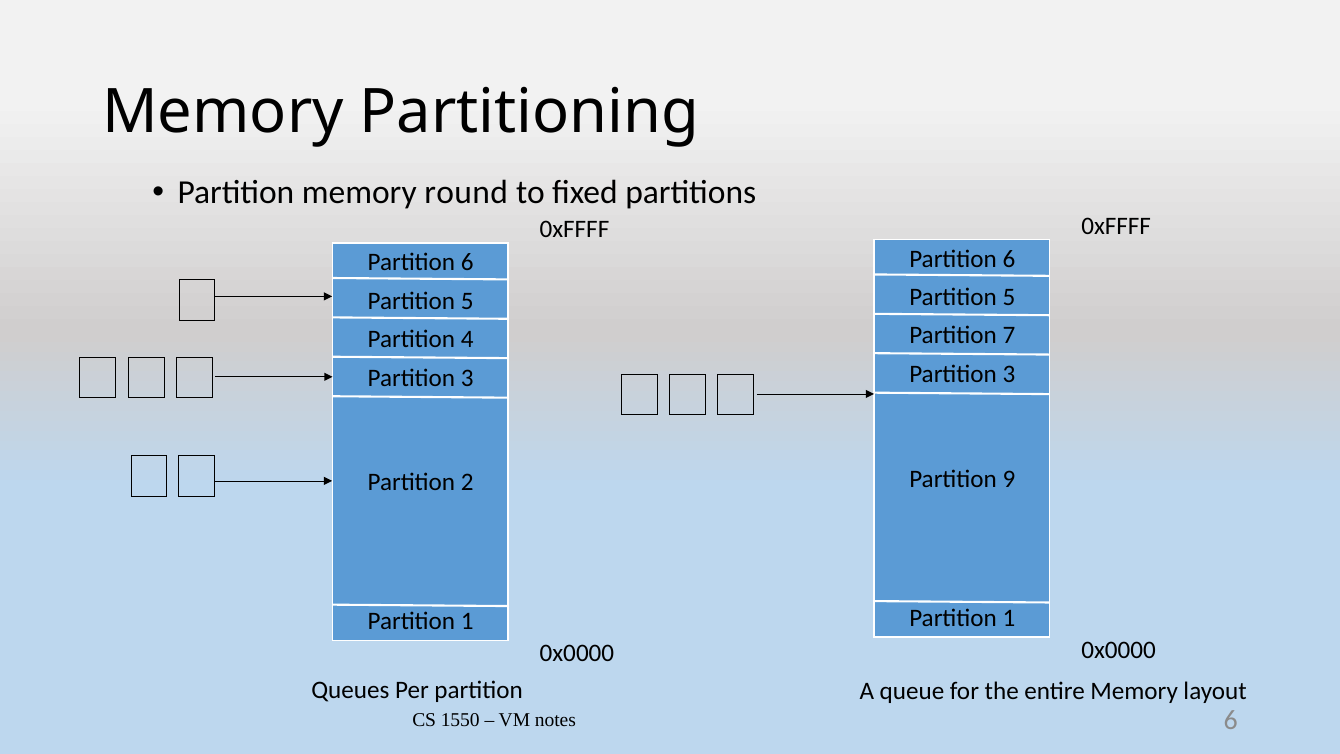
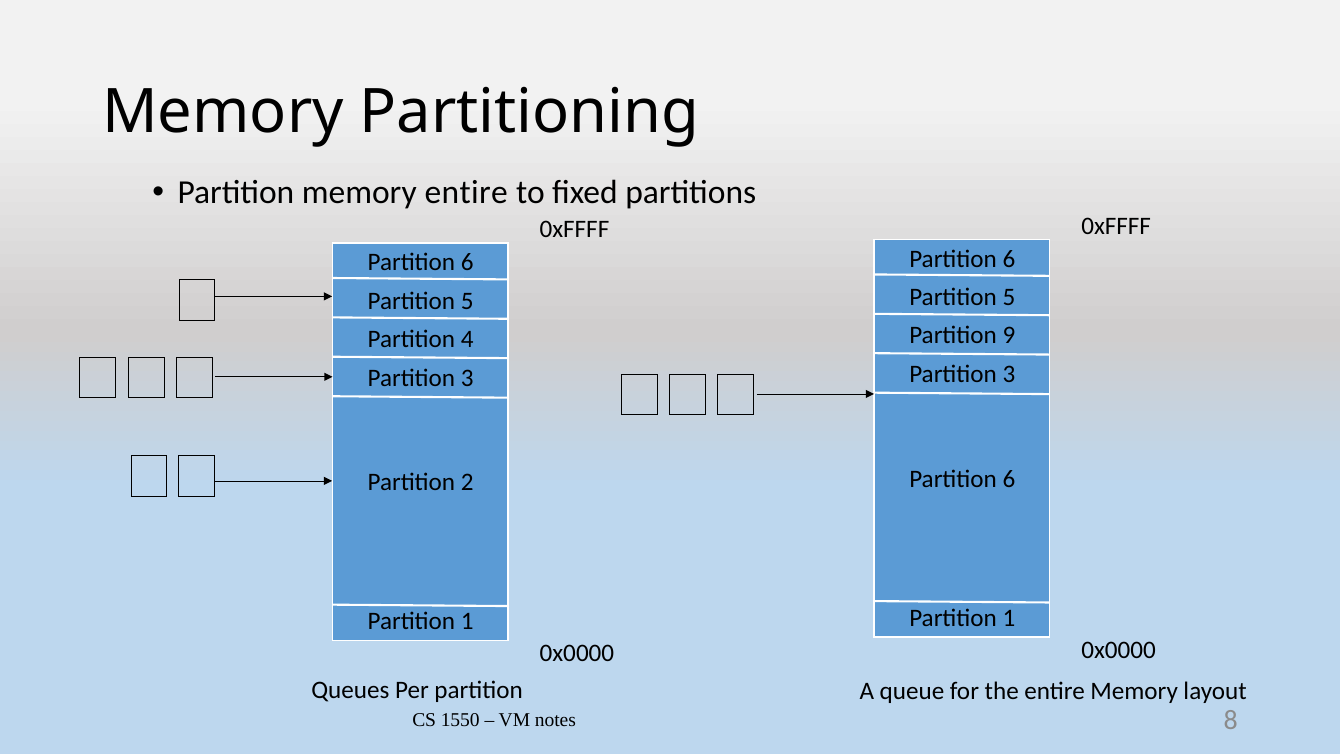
memory round: round -> entire
7: 7 -> 9
9 at (1009, 479): 9 -> 6
notes 6: 6 -> 8
